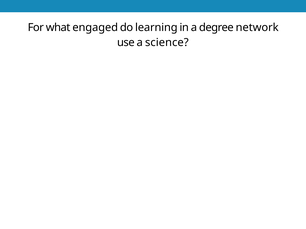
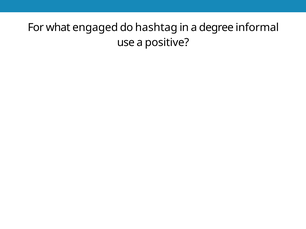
learning: learning -> hashtag
network: network -> informal
science: science -> positive
